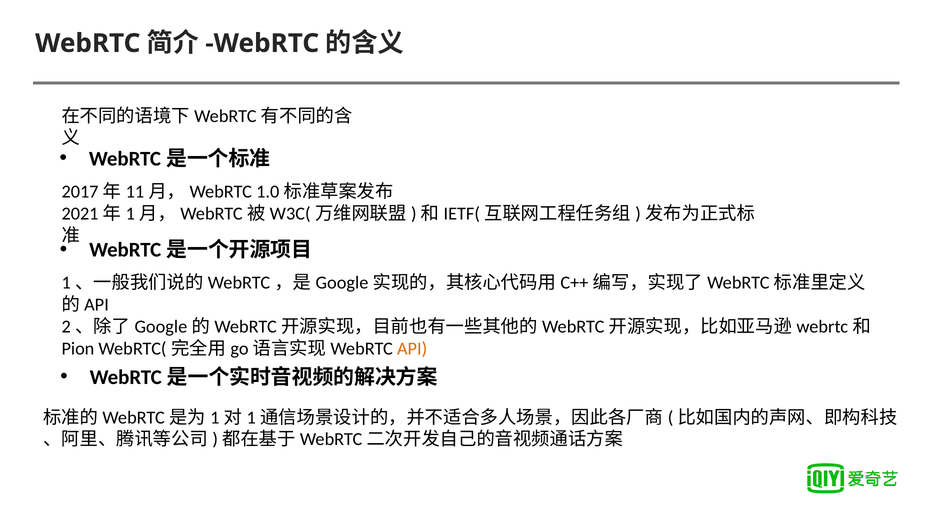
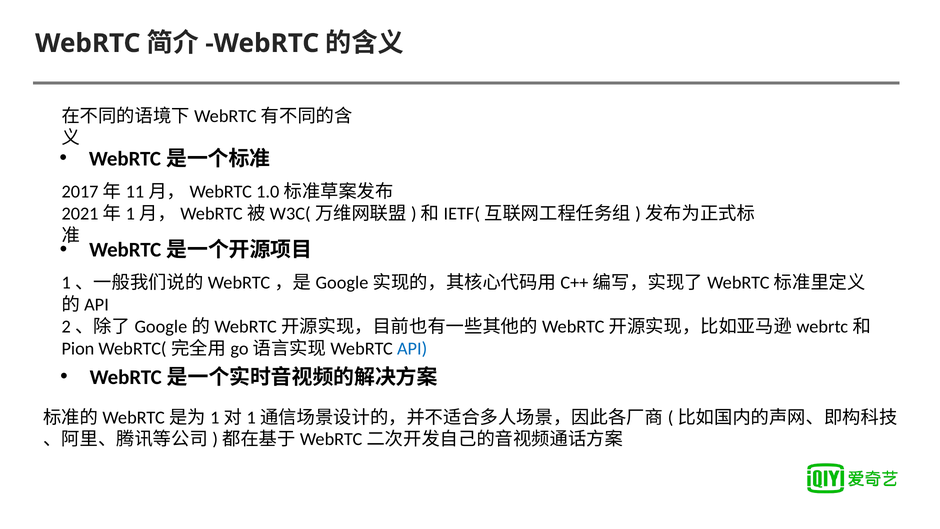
API colour: orange -> blue
